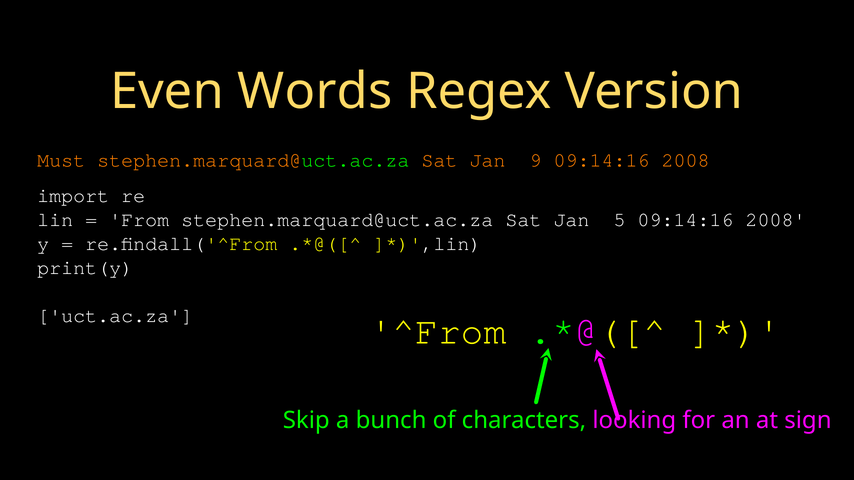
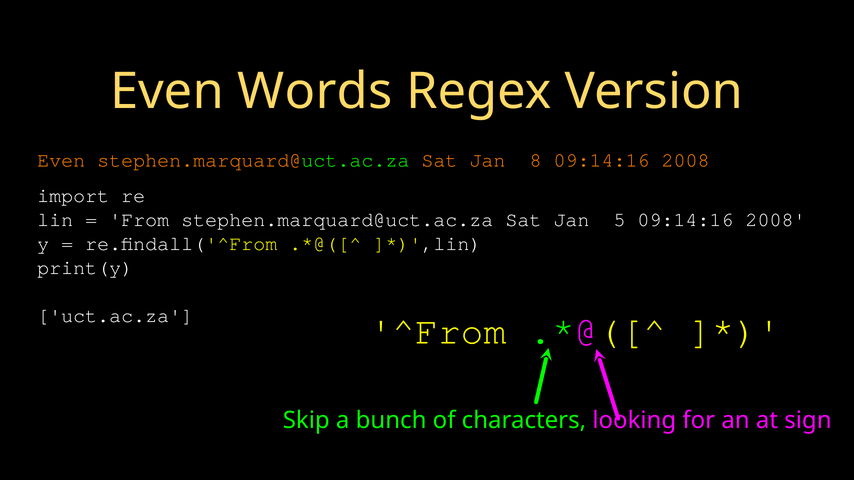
Must at (61, 160): Must -> Even
9: 9 -> 8
